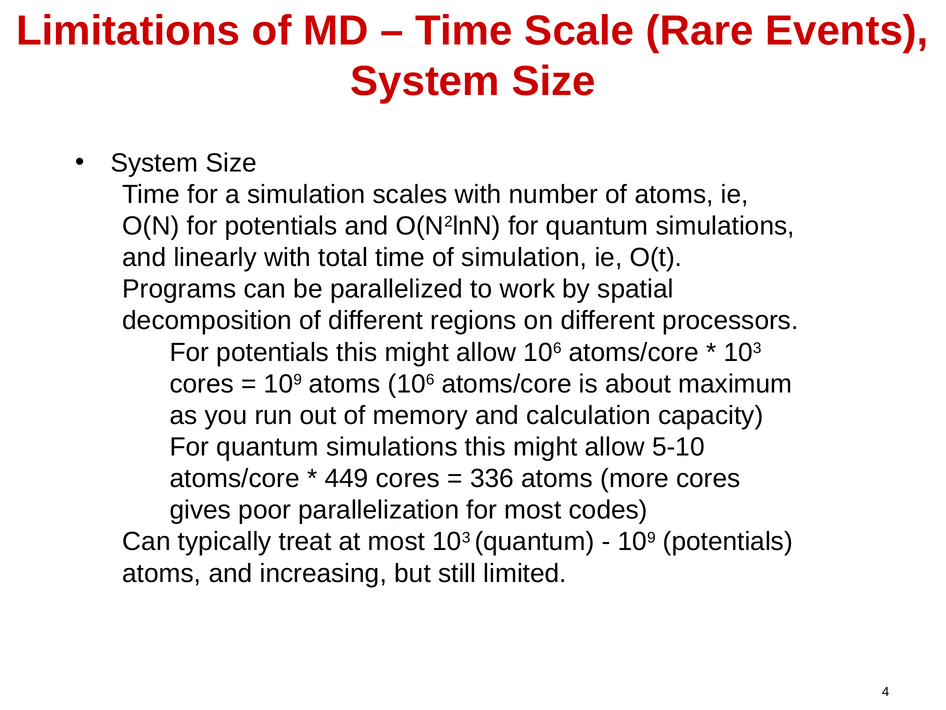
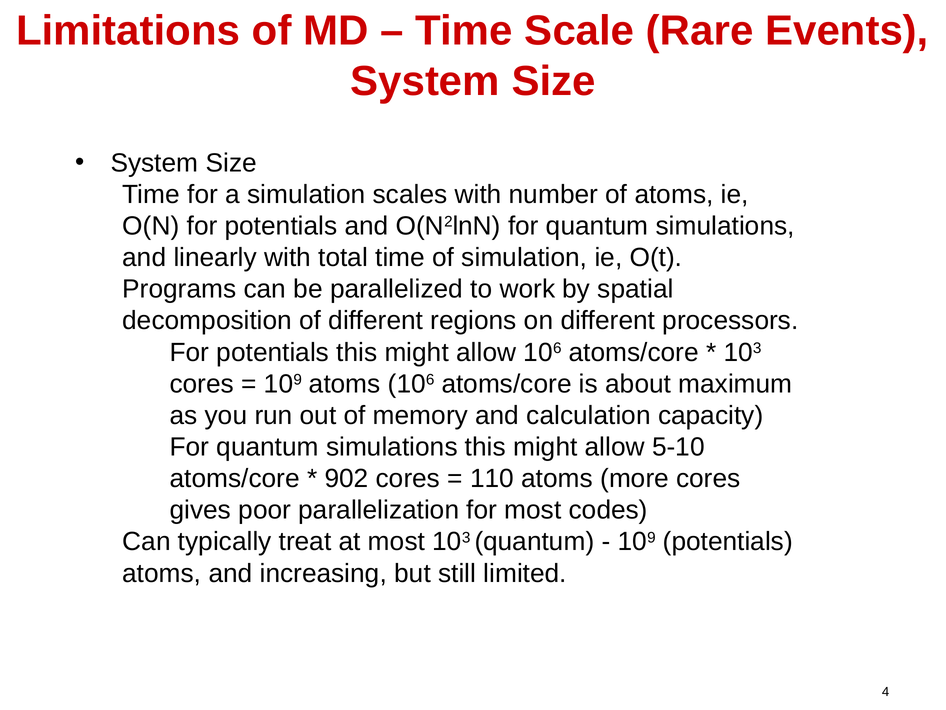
449: 449 -> 902
336: 336 -> 110
